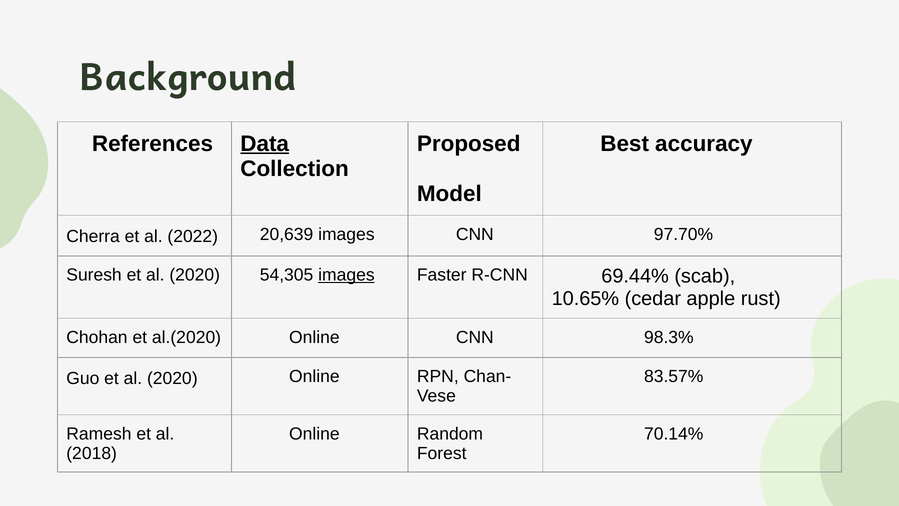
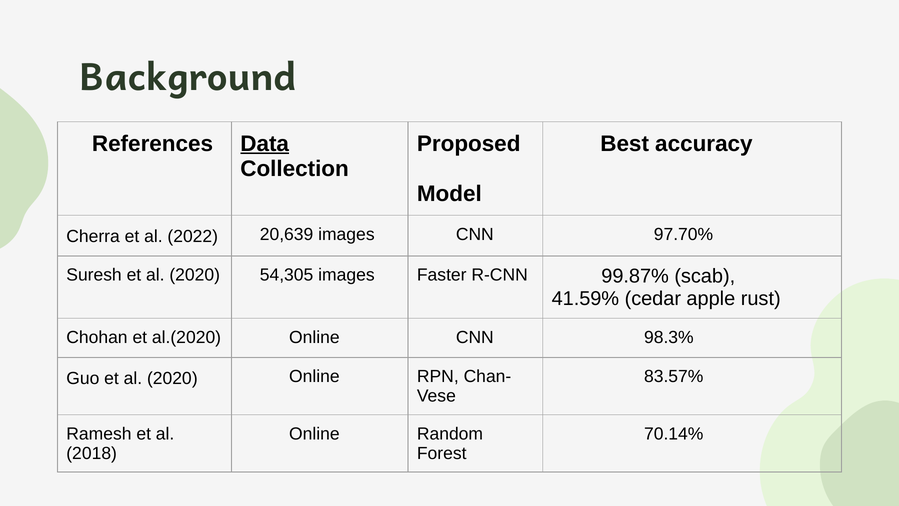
images at (346, 275) underline: present -> none
69.44%: 69.44% -> 99.87%
10.65%: 10.65% -> 41.59%
